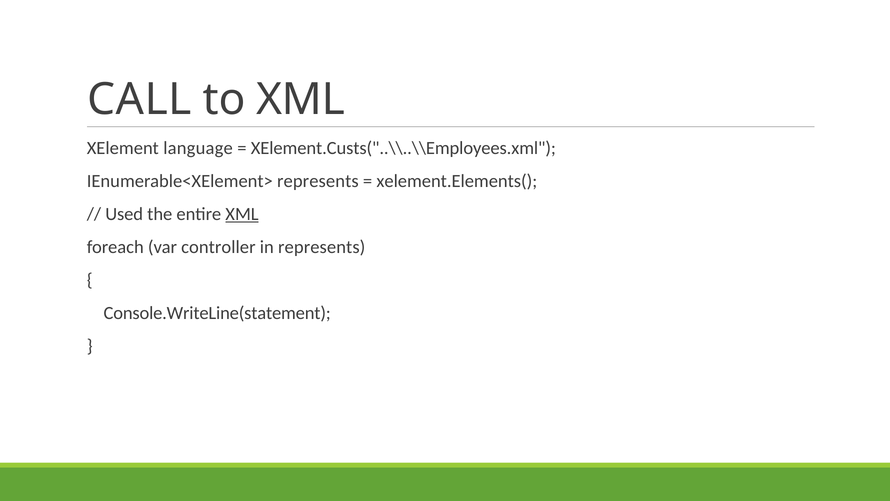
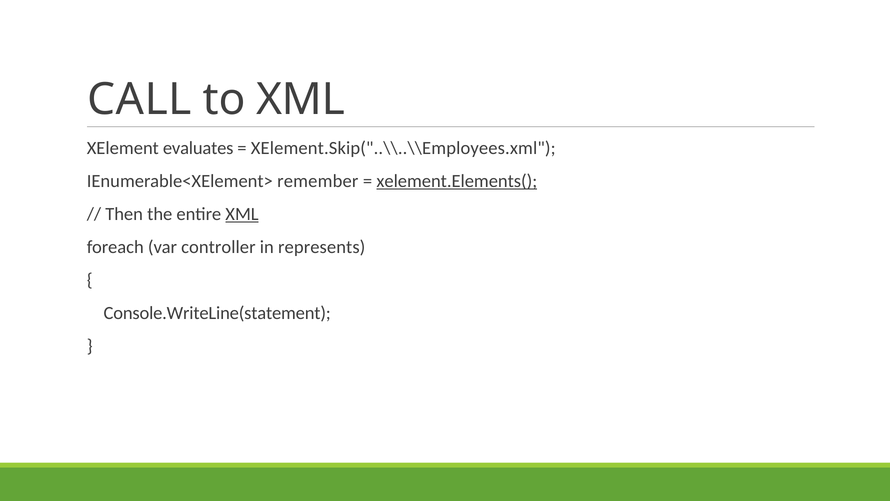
language: language -> evaluates
XElement.Custs("..\\..\\Employees.xml: XElement.Custs("..\\..\\Employees.xml -> XElement.Skip("..\\..\\Employees.xml
IEnumerable<XElement> represents: represents -> remember
xelement.Elements( underline: none -> present
Used: Used -> Then
